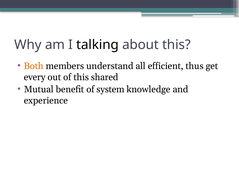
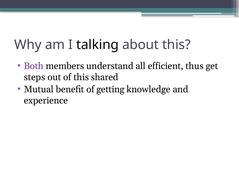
Both colour: orange -> purple
every: every -> steps
system: system -> getting
